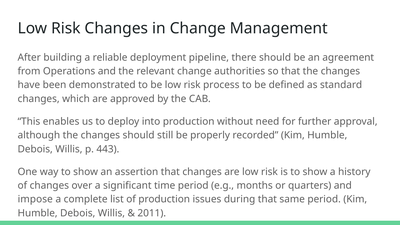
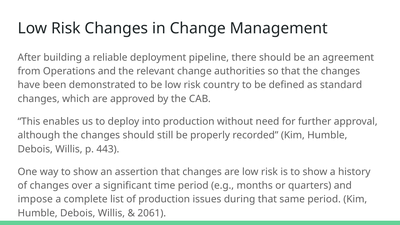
process: process -> country
2011: 2011 -> 2061
